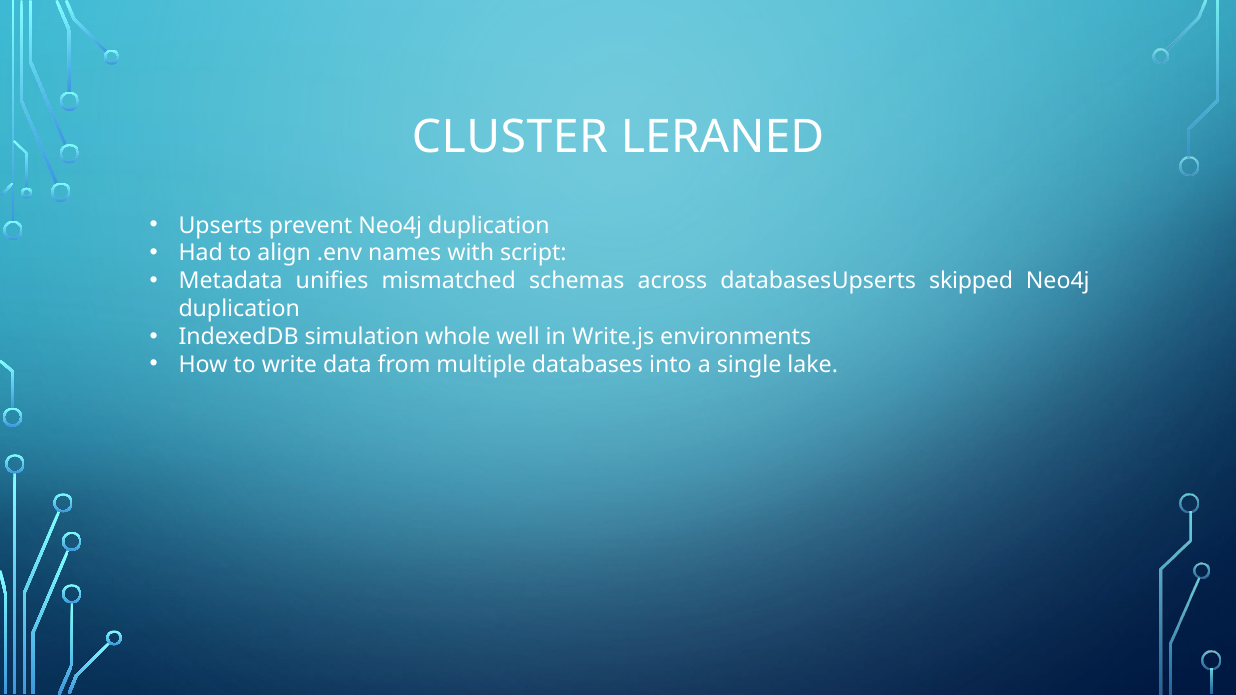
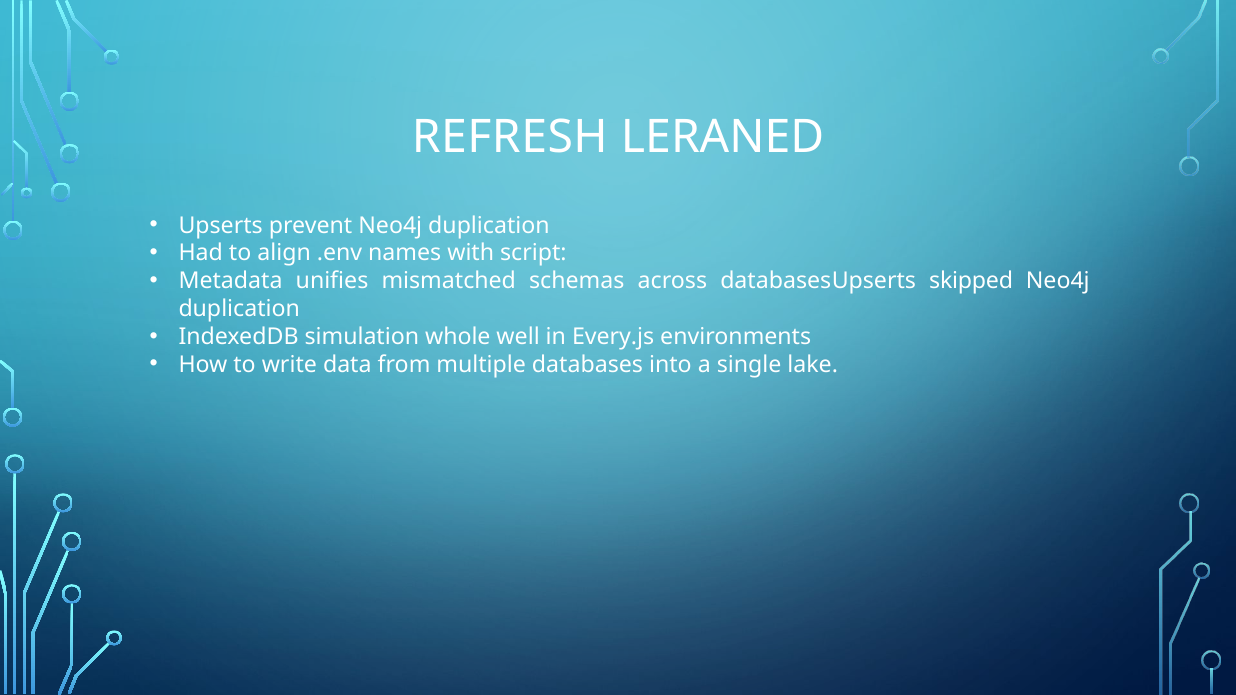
CLUSTER: CLUSTER -> REFRESH
Write.js: Write.js -> Every.js
